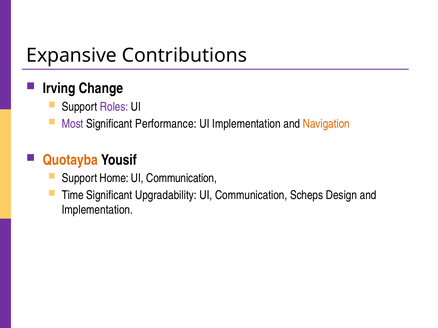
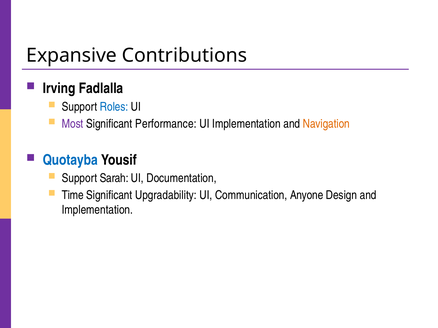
Change: Change -> Fadlalla
Roles colour: purple -> blue
Quotayba colour: orange -> blue
Home: Home -> Sarah
Communication at (182, 178): Communication -> Documentation
Scheps: Scheps -> Anyone
